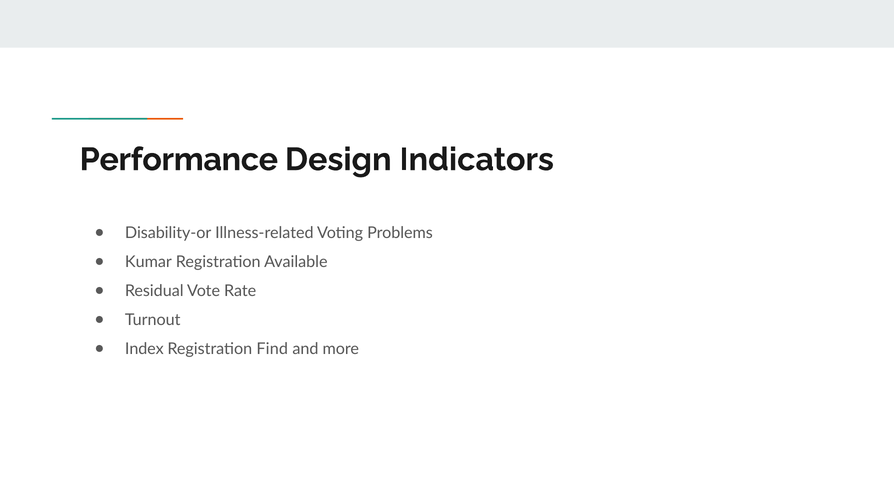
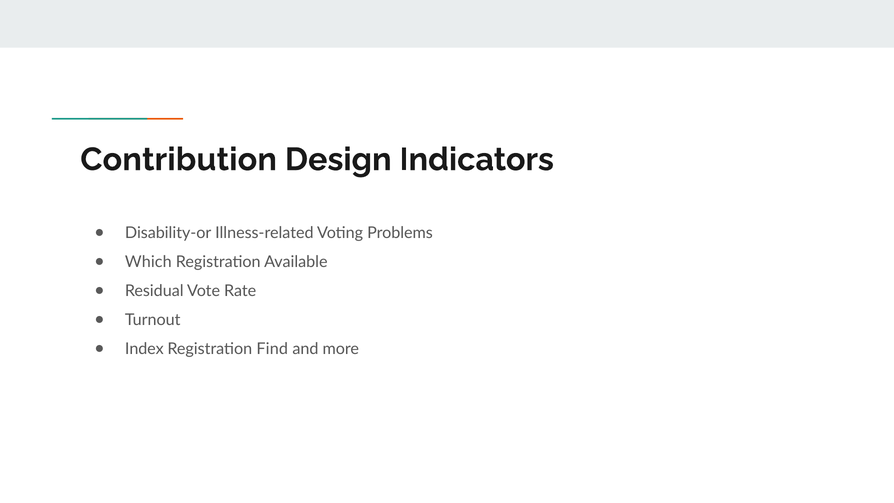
Performance: Performance -> Contribution
Kumar: Kumar -> Which
